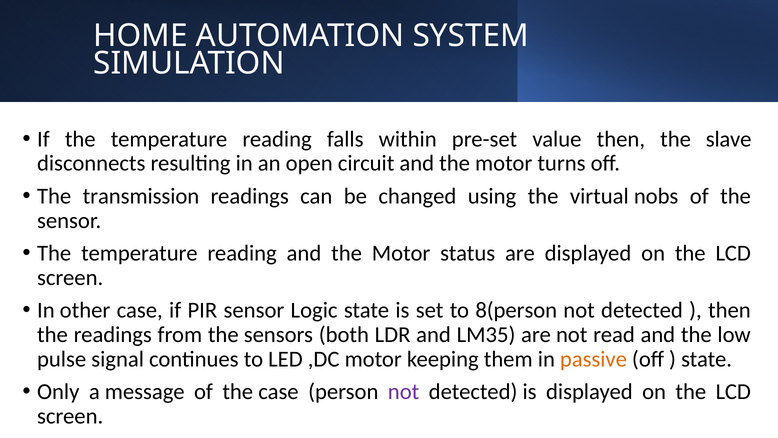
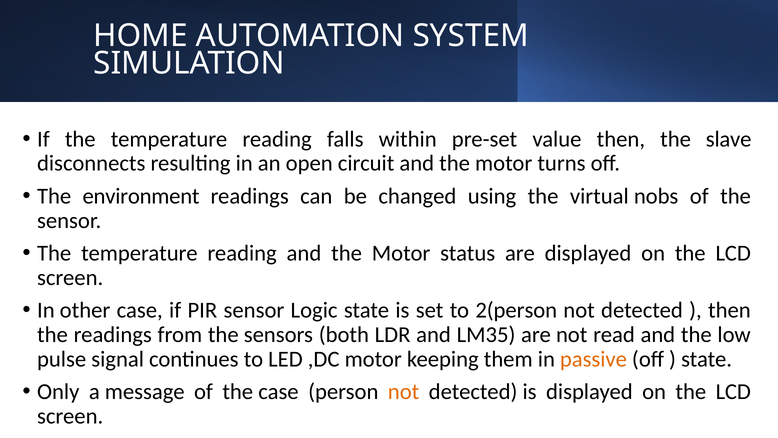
transmission: transmission -> environment
8(person: 8(person -> 2(person
not at (404, 392) colour: purple -> orange
